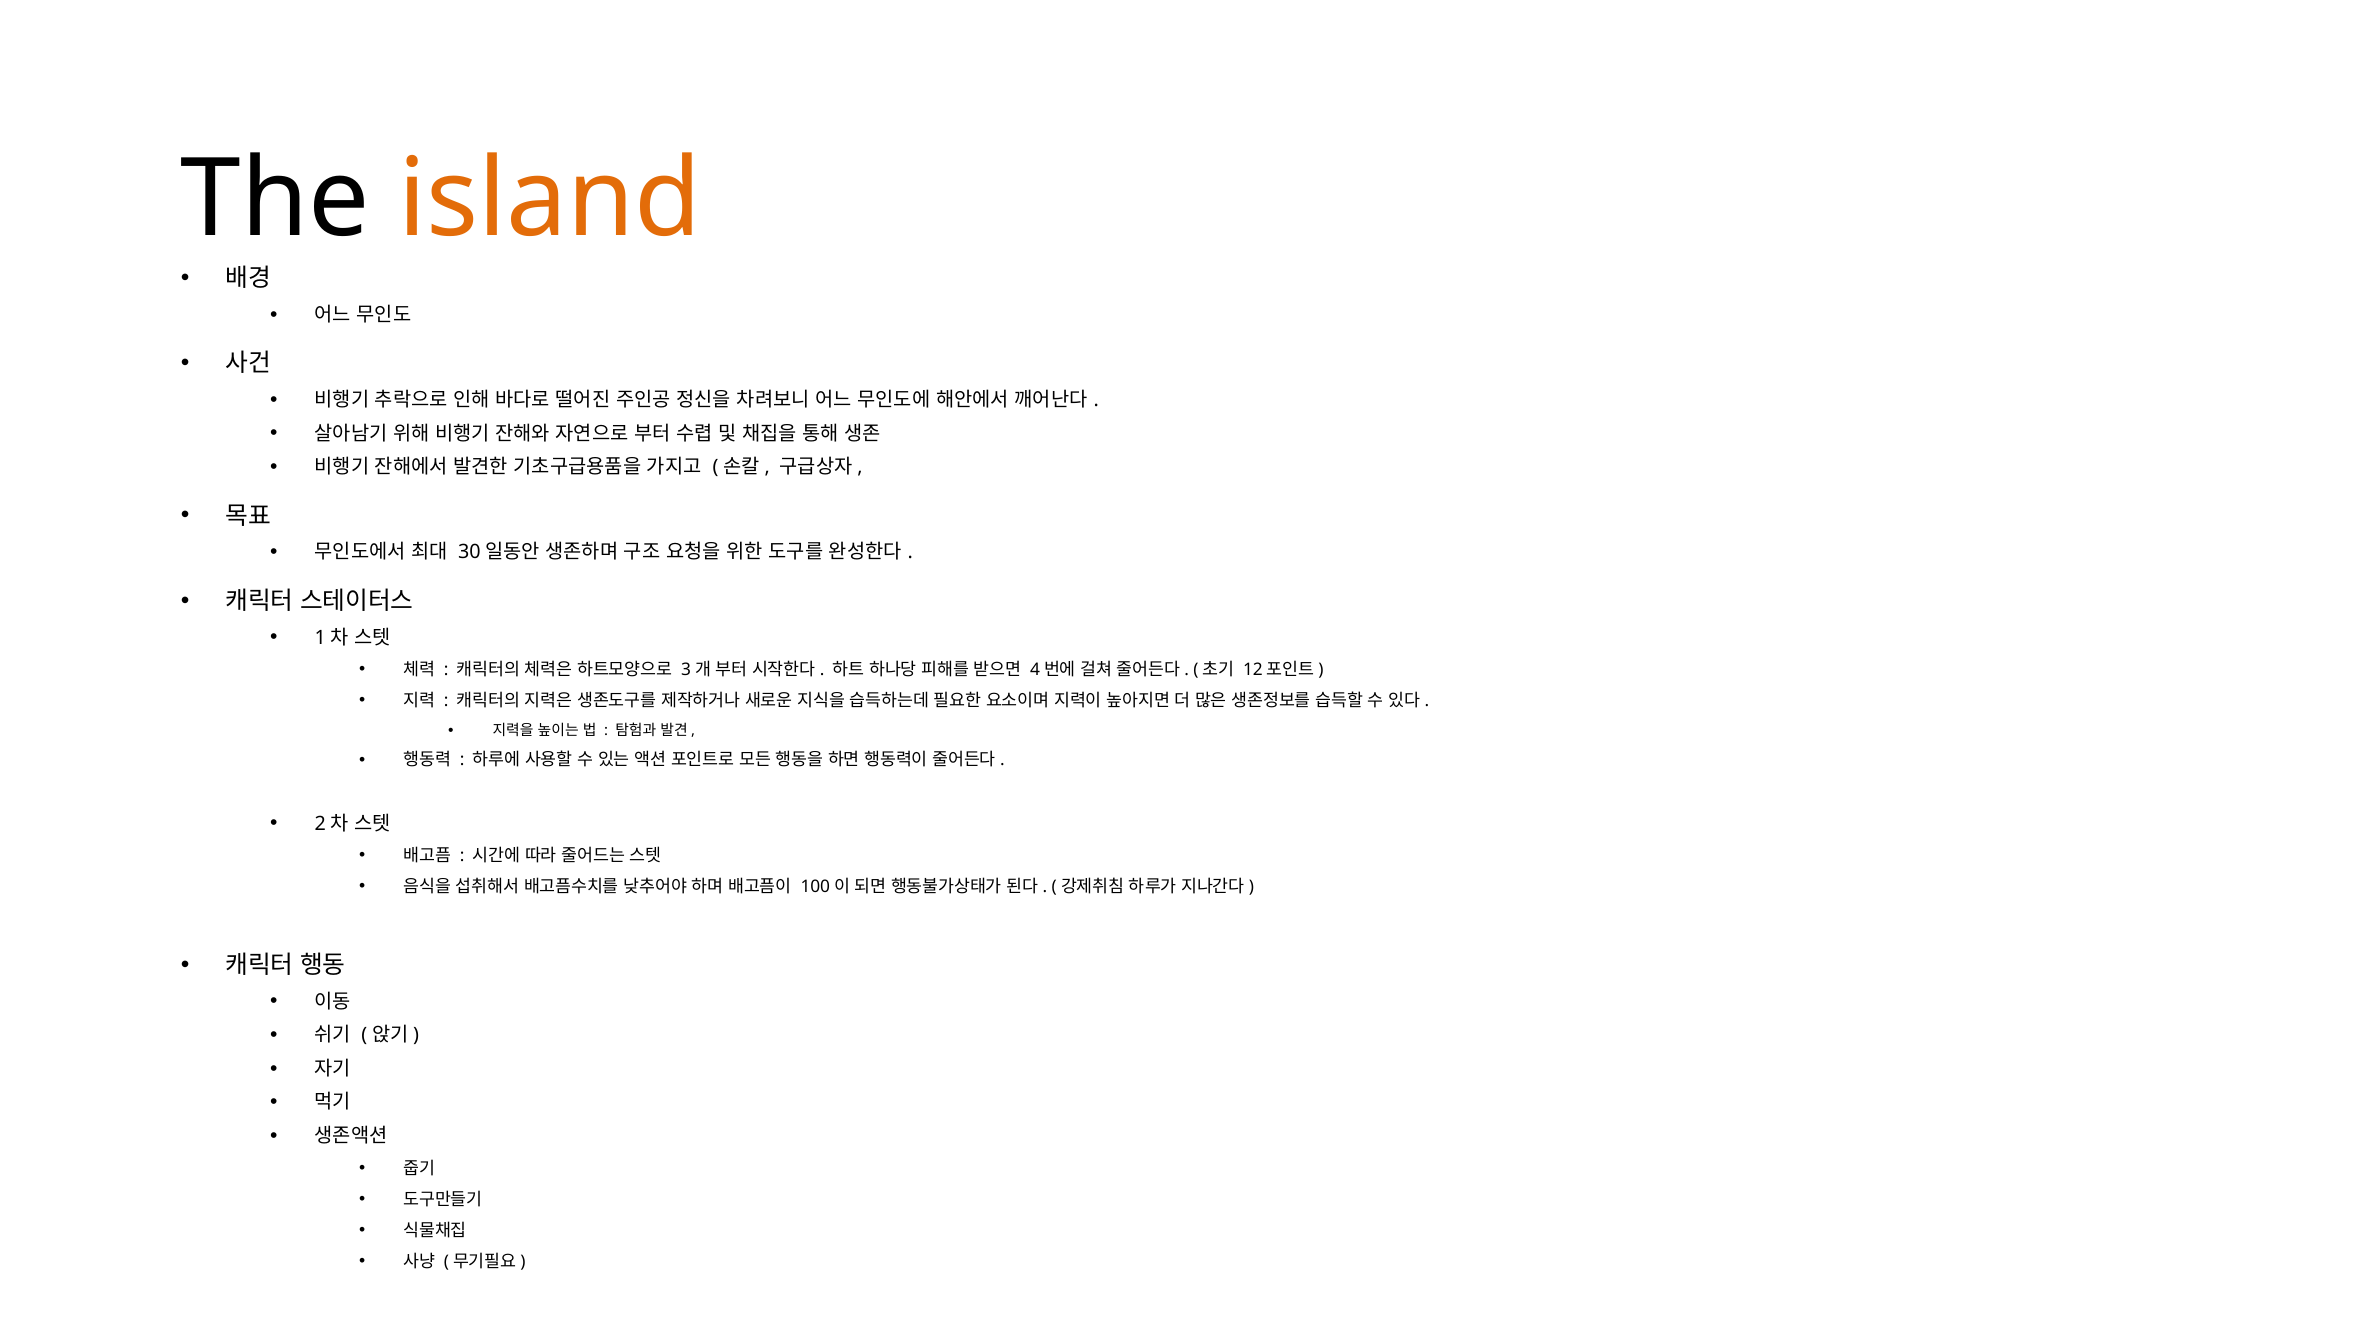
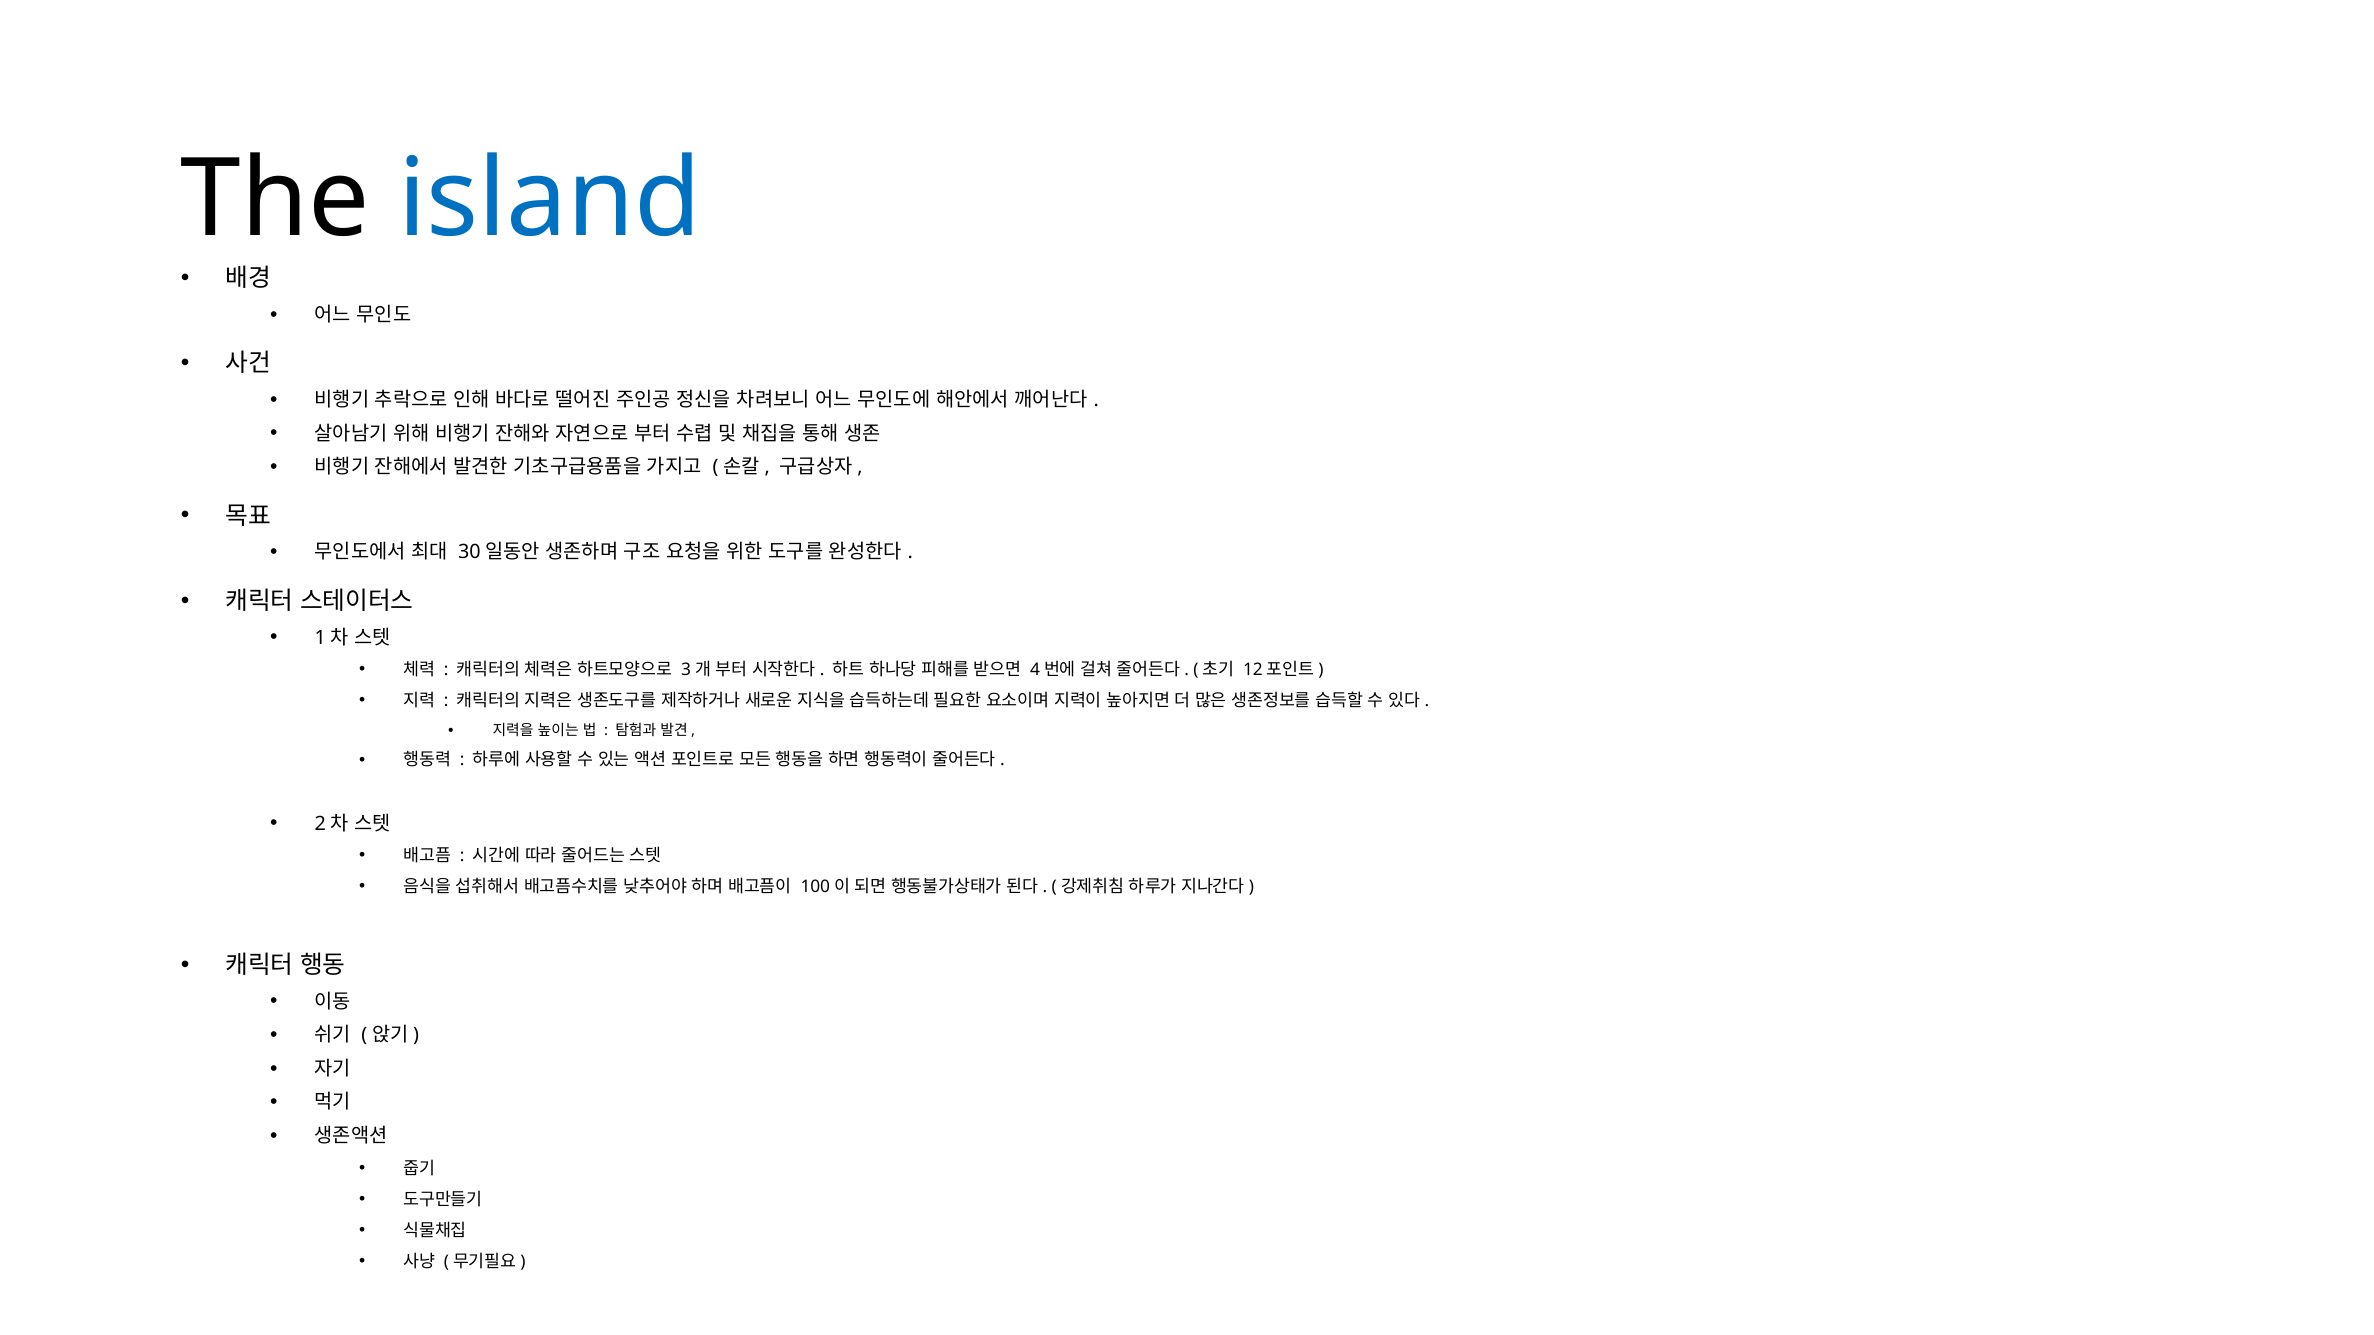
island colour: orange -> blue
